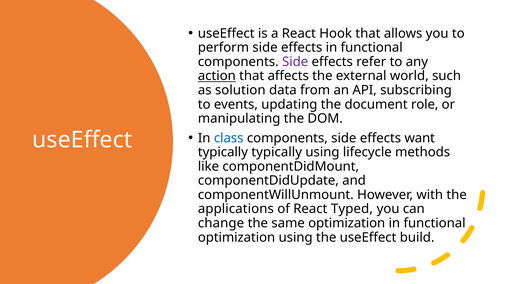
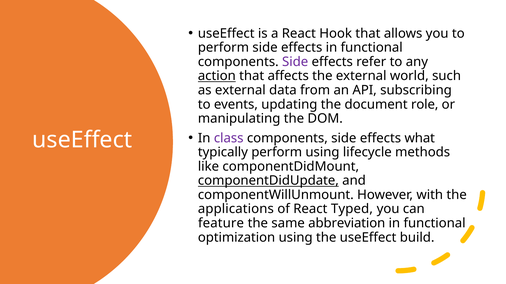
as solution: solution -> external
class colour: blue -> purple
want: want -> what
typically typically: typically -> perform
componentDidUpdate underline: none -> present
change: change -> feature
same optimization: optimization -> abbreviation
